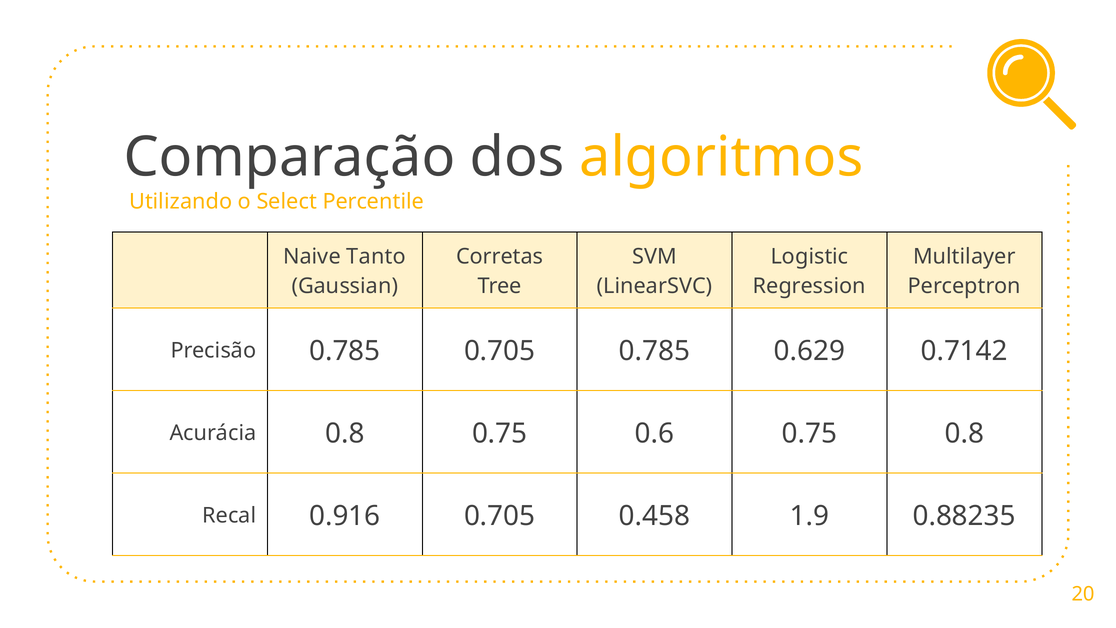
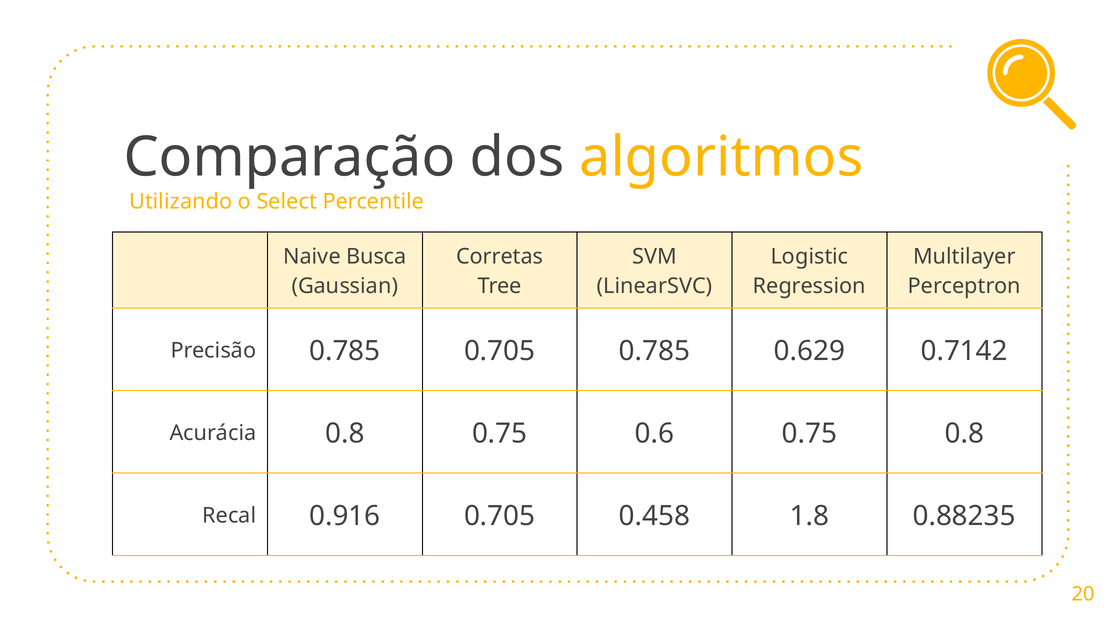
Tanto: Tanto -> Busca
1.9: 1.9 -> 1.8
